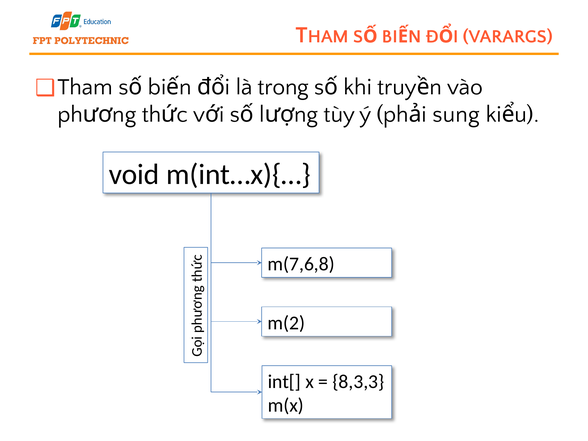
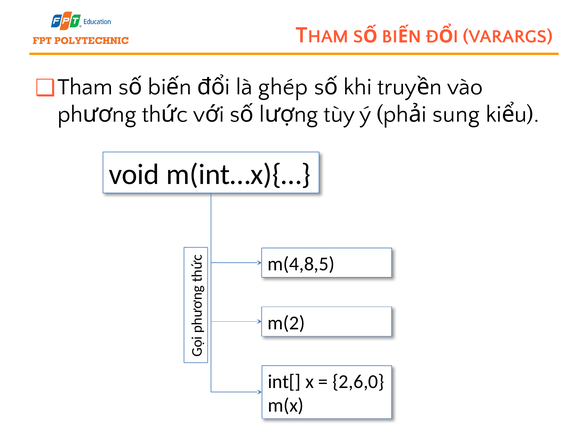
trong: trong -> ghép
m(7,6,8: m(7,6,8 -> m(4,8,5
8,3,3: 8,3,3 -> 2,6,0
